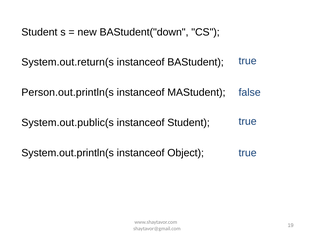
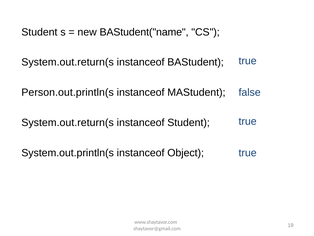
BAStudent("down: BAStudent("down -> BAStudent("name
System.out.public(s at (68, 122): System.out.public(s -> System.out.return(s
